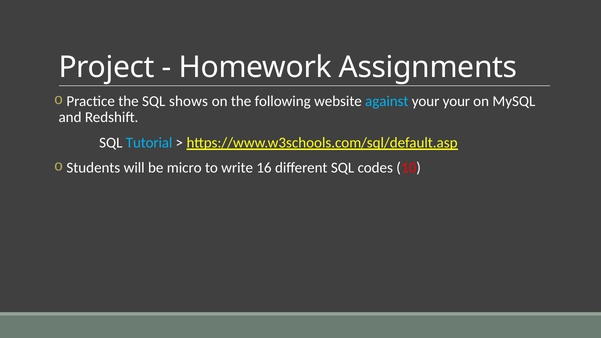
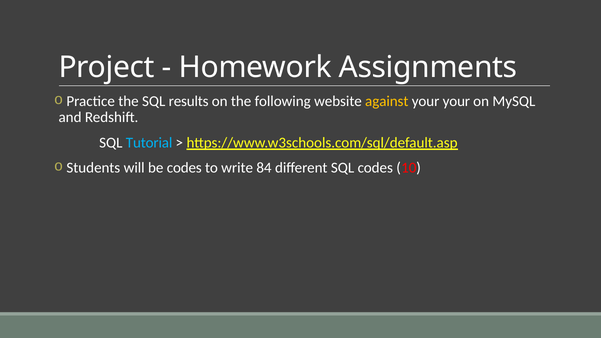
shows: shows -> results
against colour: light blue -> yellow
be micro: micro -> codes
16: 16 -> 84
